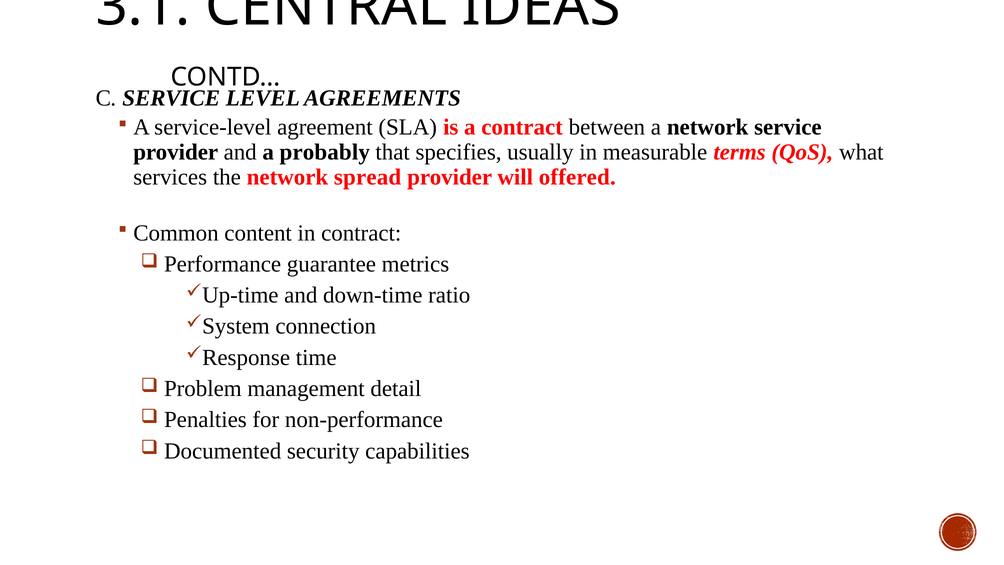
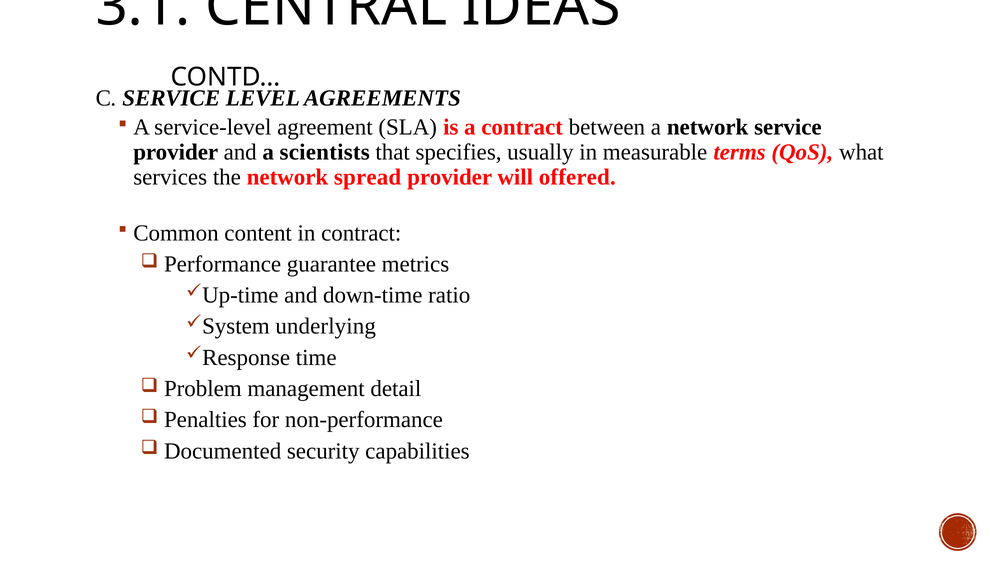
probably: probably -> scientists
connection: connection -> underlying
